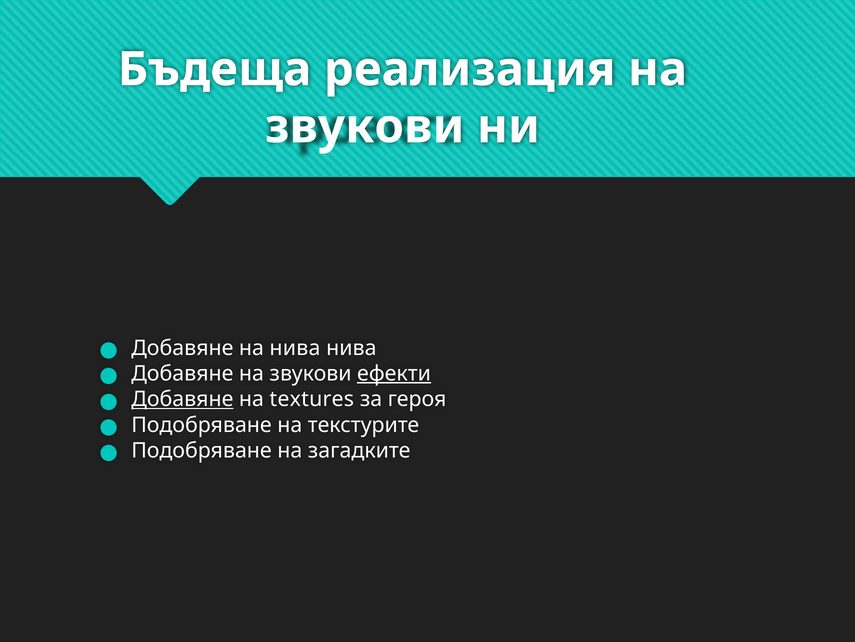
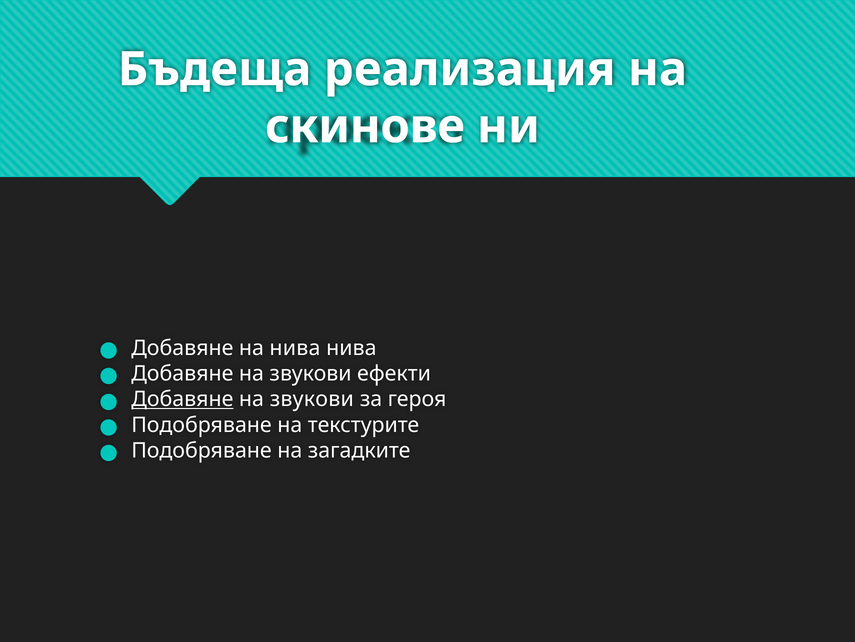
звукови at (365, 126): звукови -> скинове
ефекти underline: present -> none
textures at (312, 399): textures -> звукови
